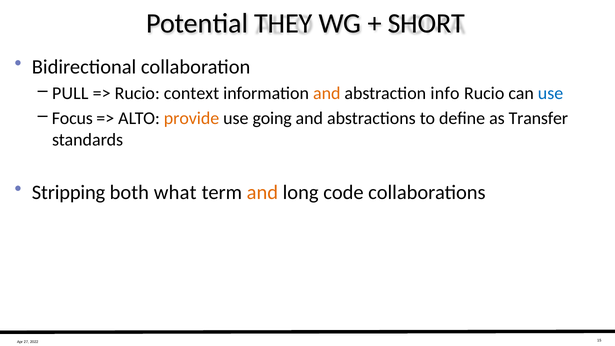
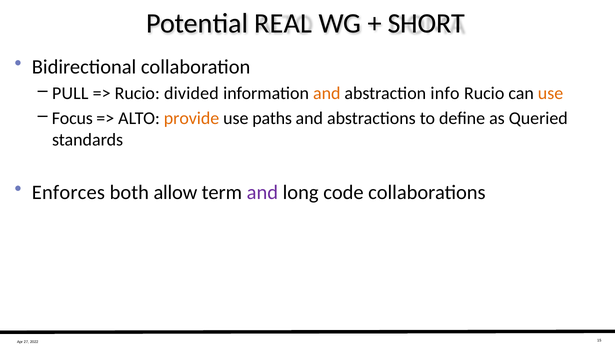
THEY: THEY -> REAL
context: context -> divided
use at (551, 93) colour: blue -> orange
going: going -> paths
Transfer: Transfer -> Queried
Stripping: Stripping -> Enforces
what: what -> allow
and at (262, 192) colour: orange -> purple
